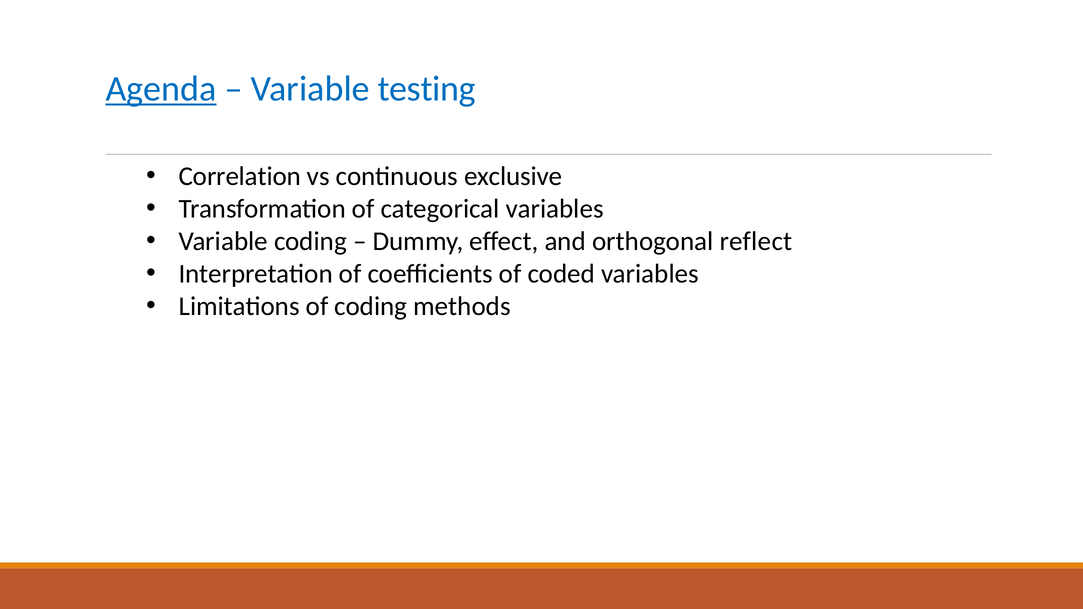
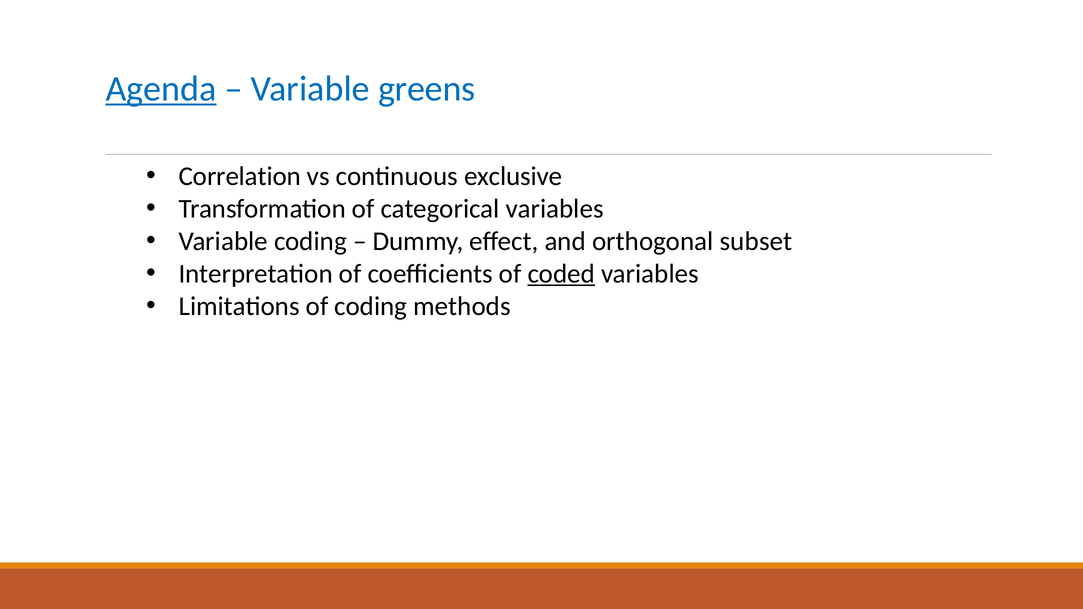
testing: testing -> greens
reflect: reflect -> subset
coded underline: none -> present
